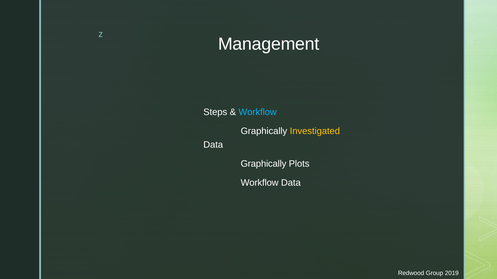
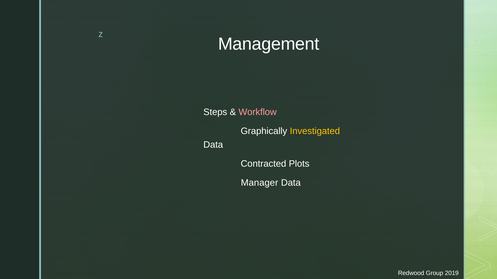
Workflow at (258, 112) colour: light blue -> pink
Graphically at (263, 164): Graphically -> Contracted
Workflow at (260, 183): Workflow -> Manager
